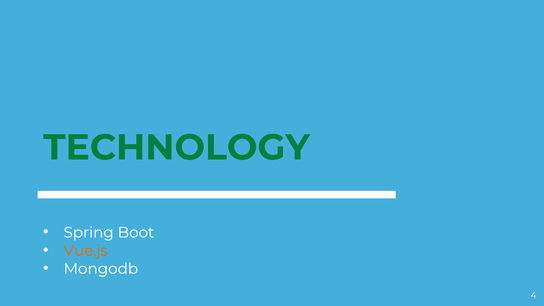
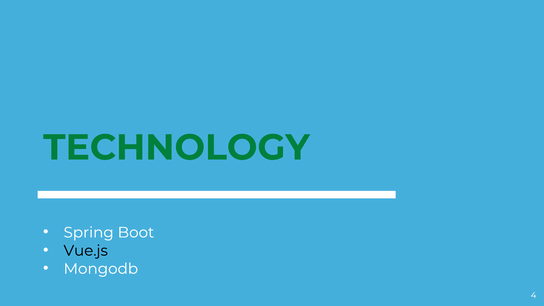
Vue.js colour: orange -> black
